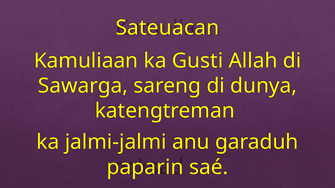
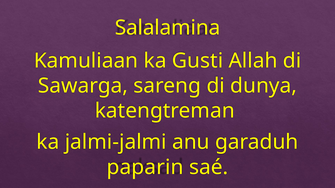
Sateuacan: Sateuacan -> Salalamina
